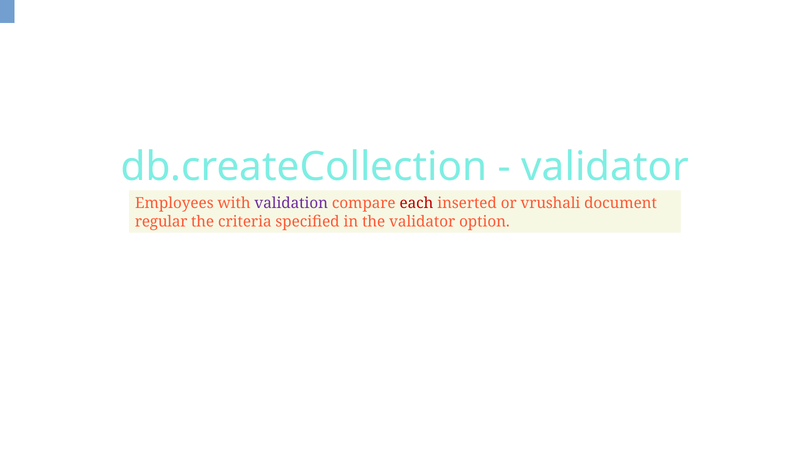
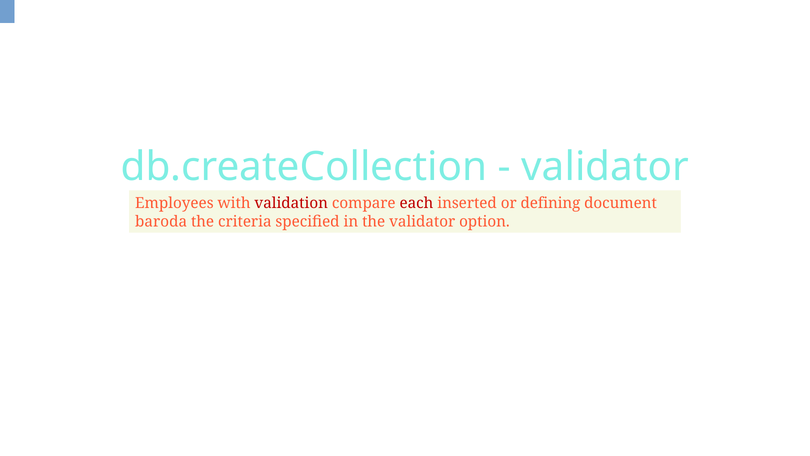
validation colour: purple -> red
vrushali: vrushali -> defining
regular: regular -> baroda
